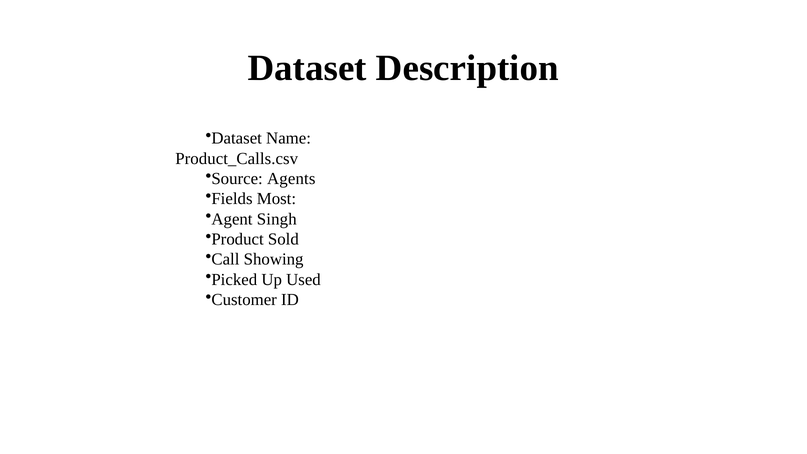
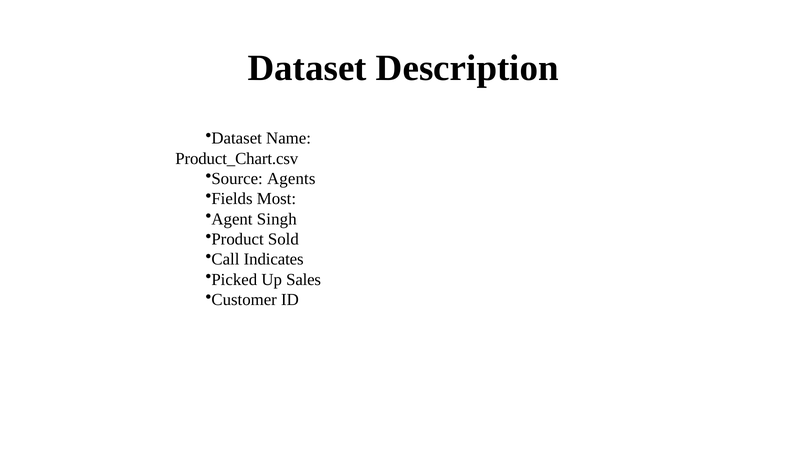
Product_Calls.csv: Product_Calls.csv -> Product_Chart.csv
Showing: Showing -> Indicates
Used: Used -> Sales
